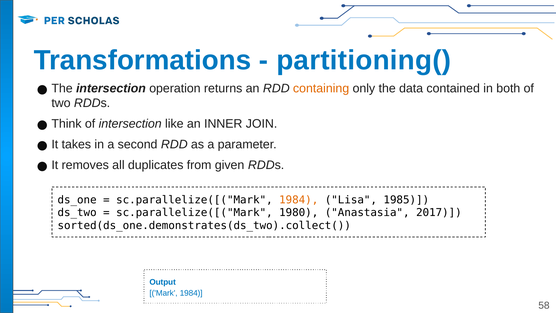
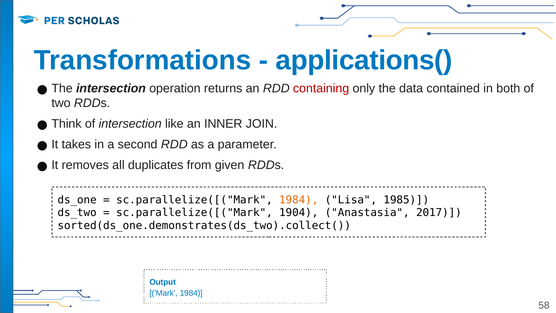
partitioning(: partitioning( -> applications(
containing colour: orange -> red
1980: 1980 -> 1904
